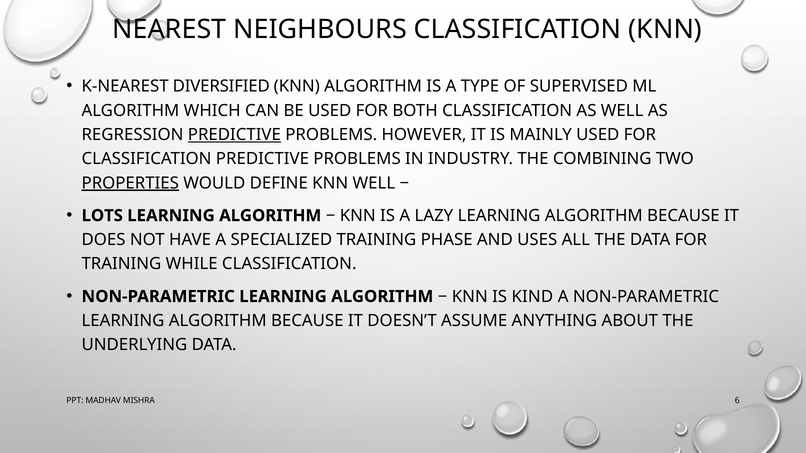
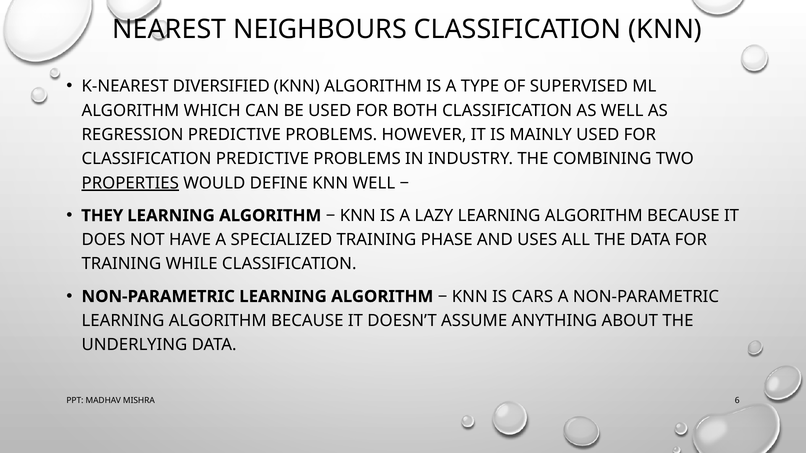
PREDICTIVE at (234, 135) underline: present -> none
LOTS: LOTS -> THEY
KIND: KIND -> CARS
